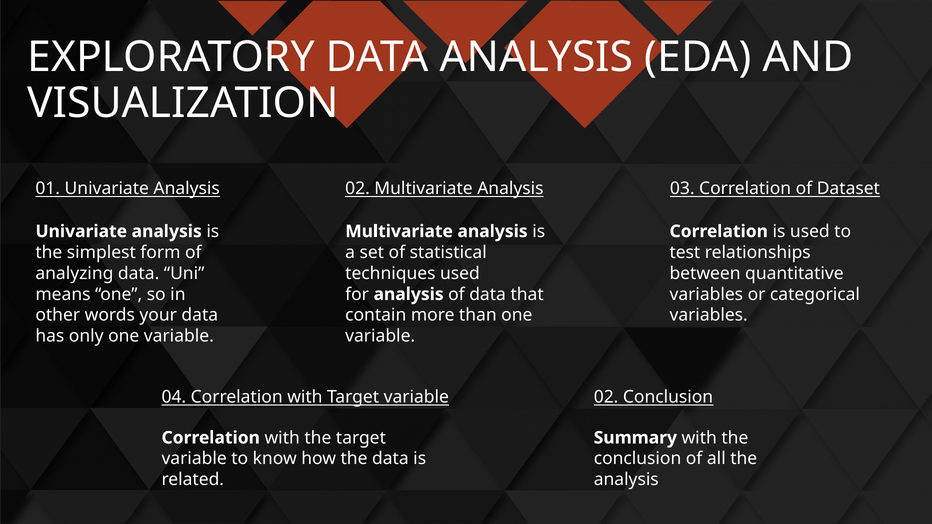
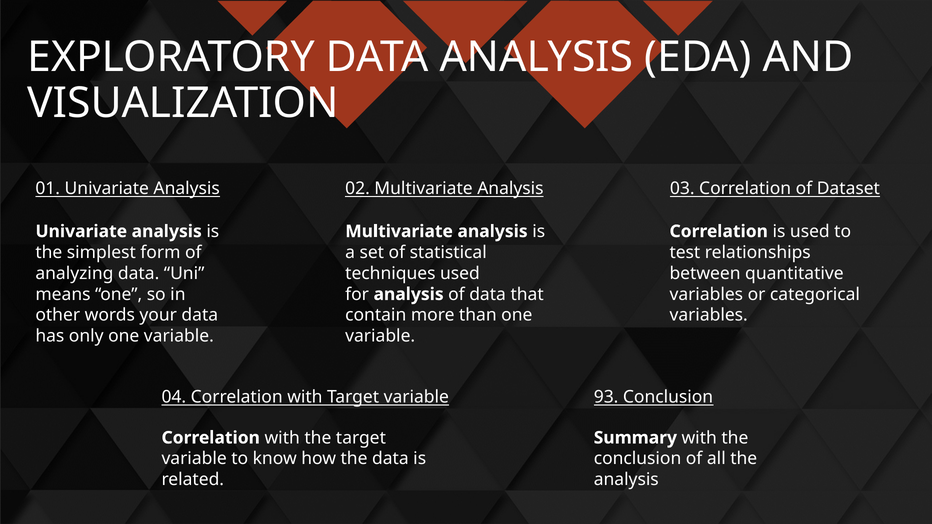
variable 02: 02 -> 93
